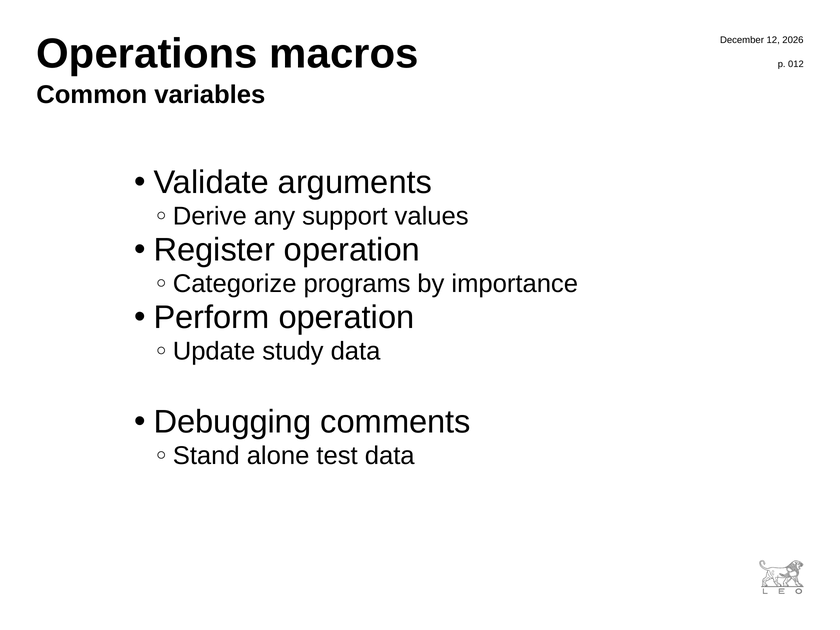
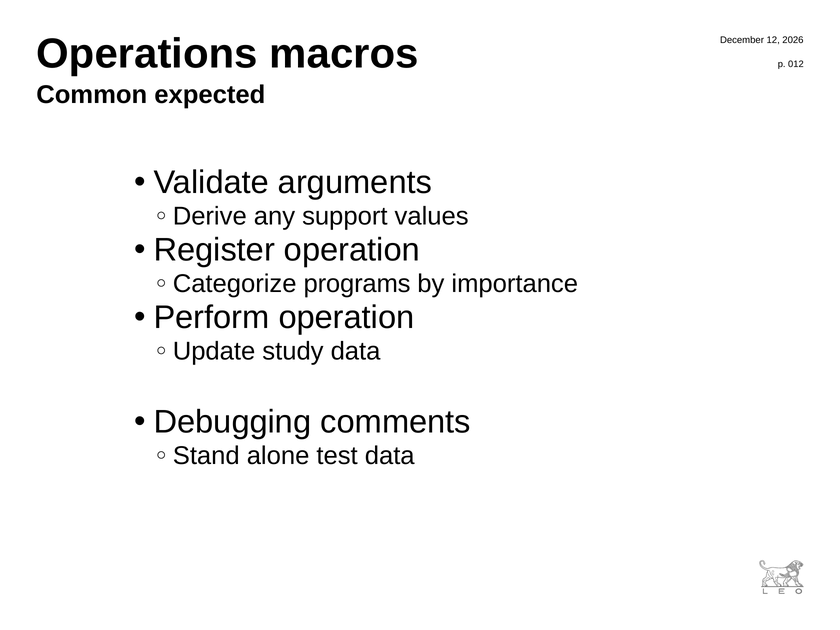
variables: variables -> expected
